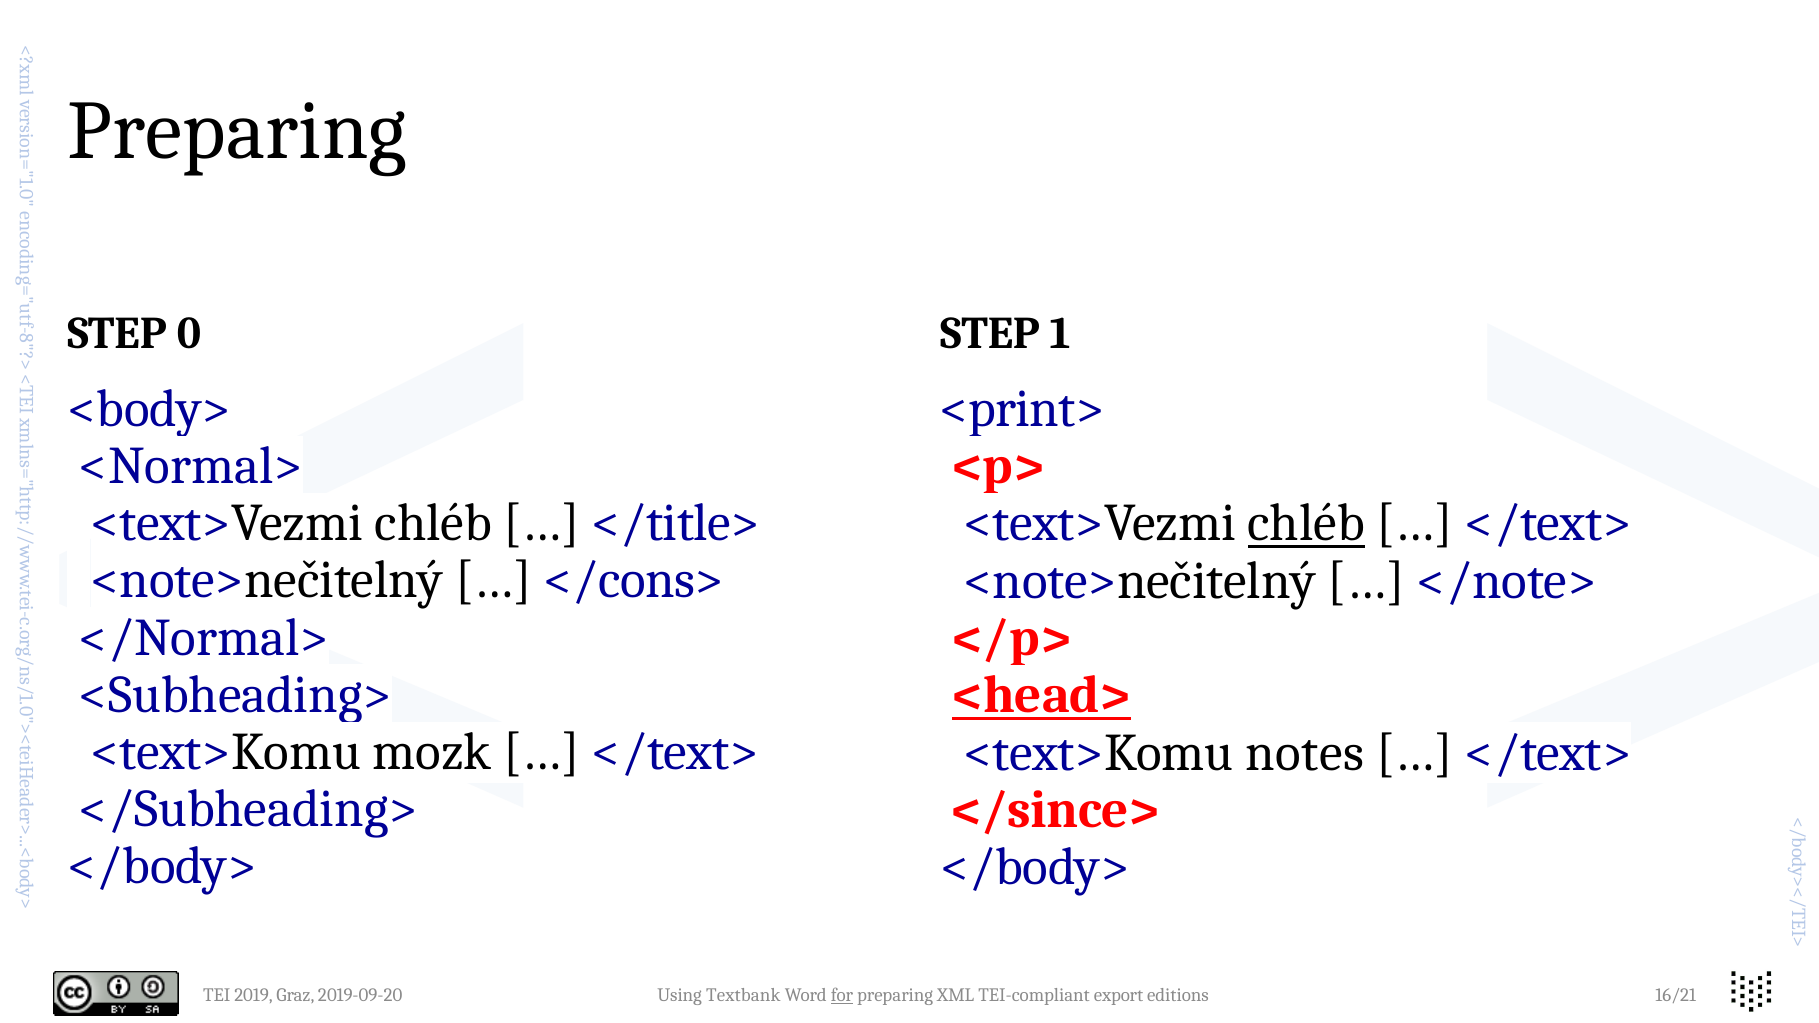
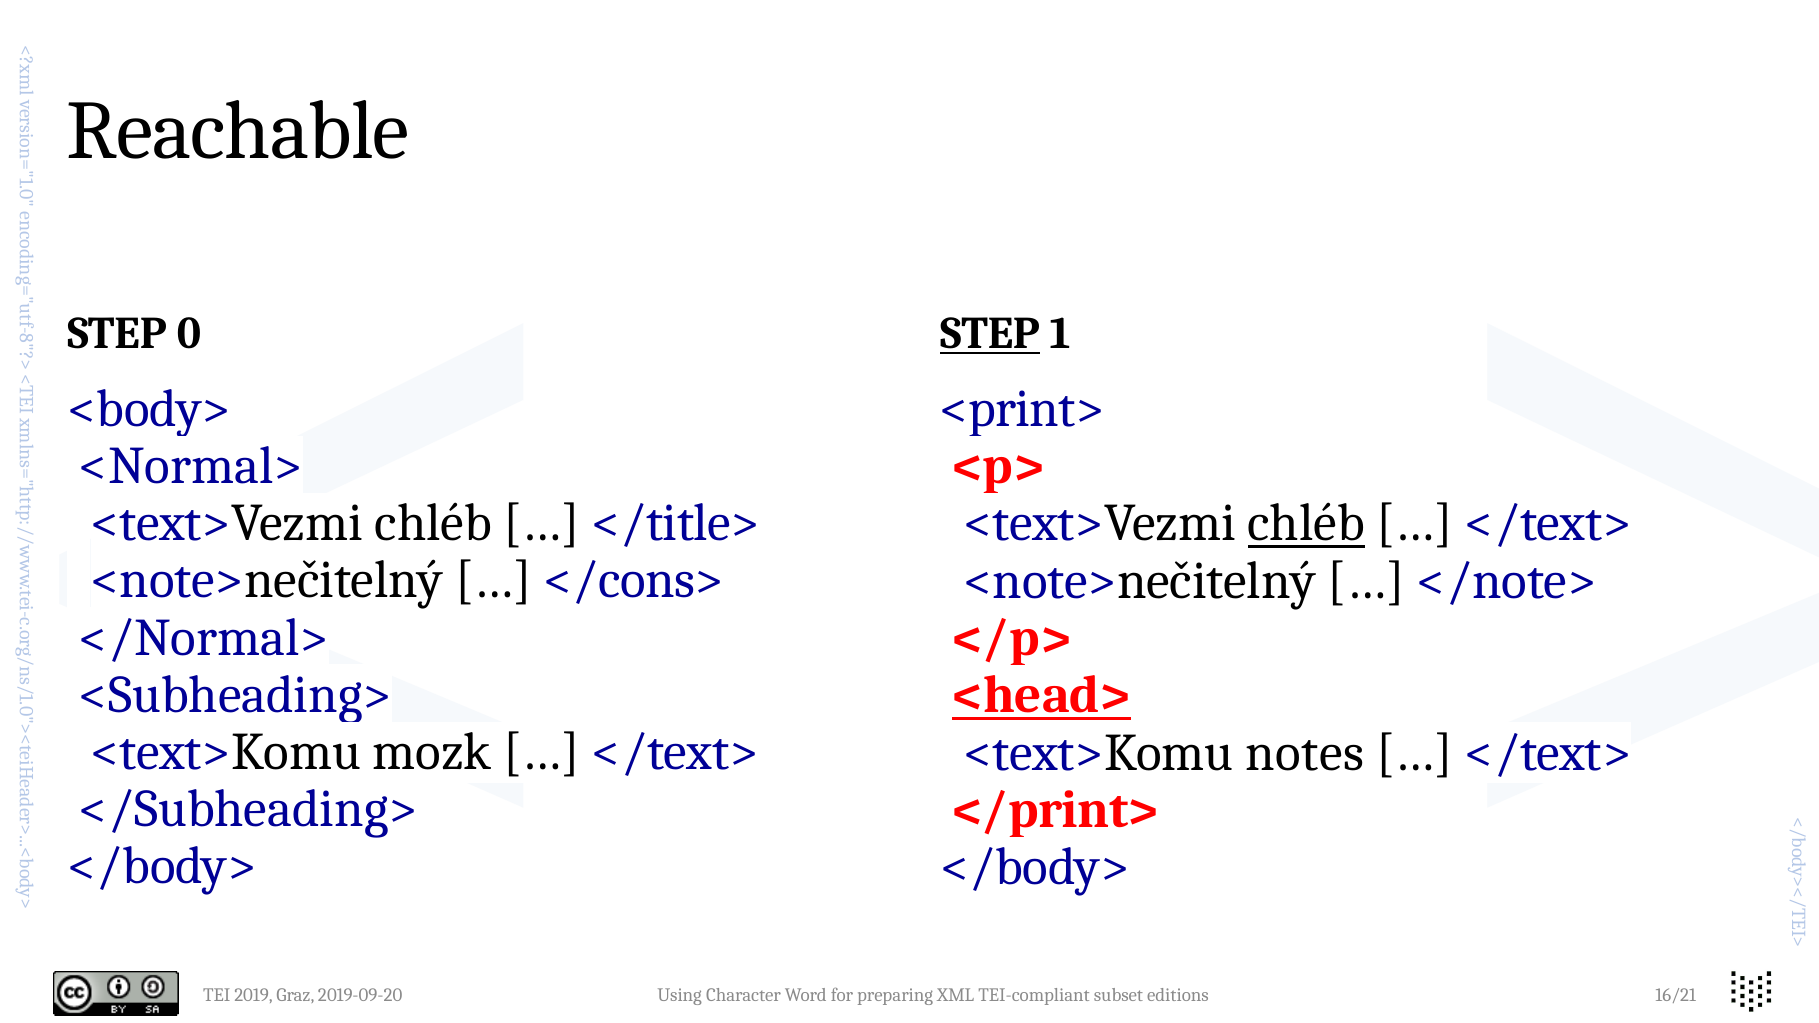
Preparing at (237, 131): Preparing -> Reachable
STEP at (990, 334) underline: none -> present
</since>: </since> -> </print>
Textbank: Textbank -> Character
for underline: present -> none
export: export -> subset
